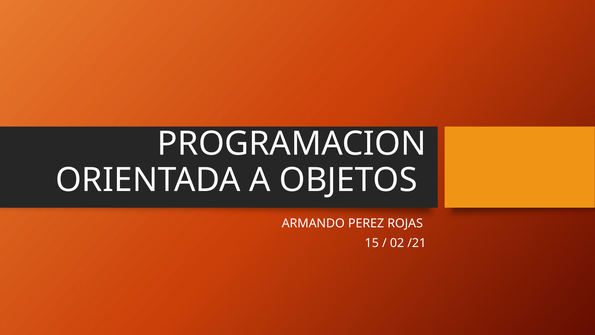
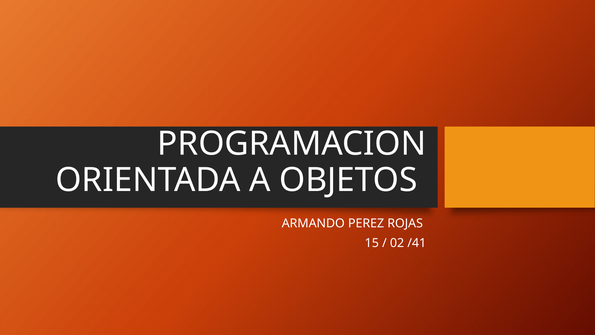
/21: /21 -> /41
